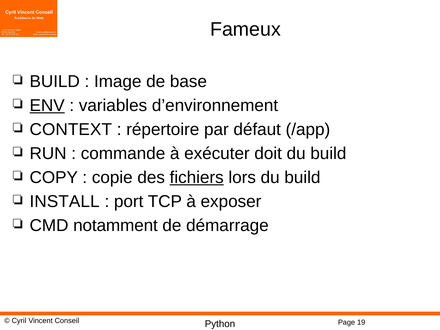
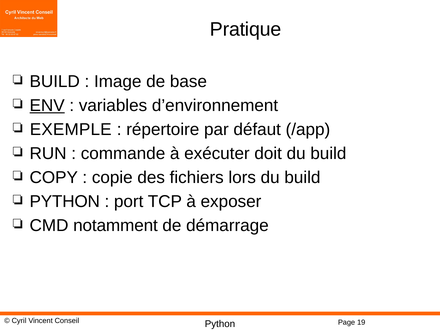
Fameux: Fameux -> Pratique
CONTEXT: CONTEXT -> EXEMPLE
fichiers underline: present -> none
INSTALL at (65, 202): INSTALL -> PYTHON
